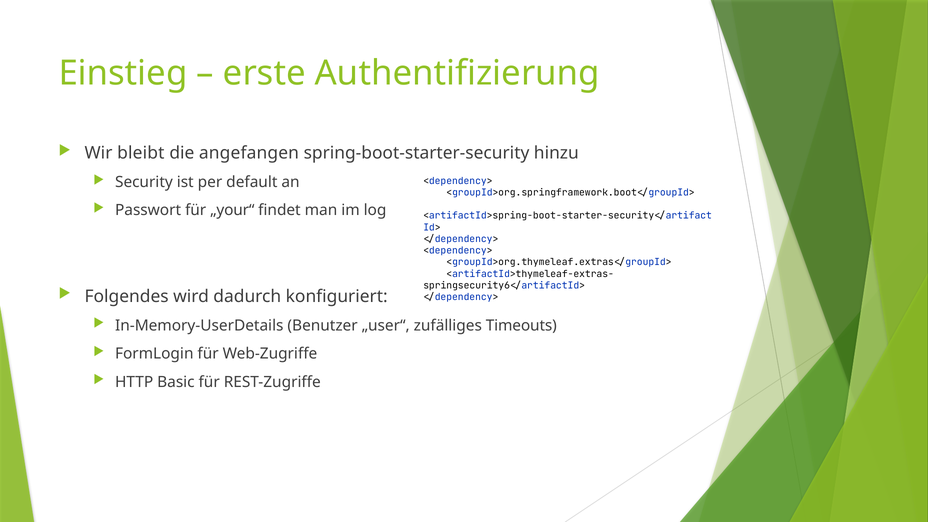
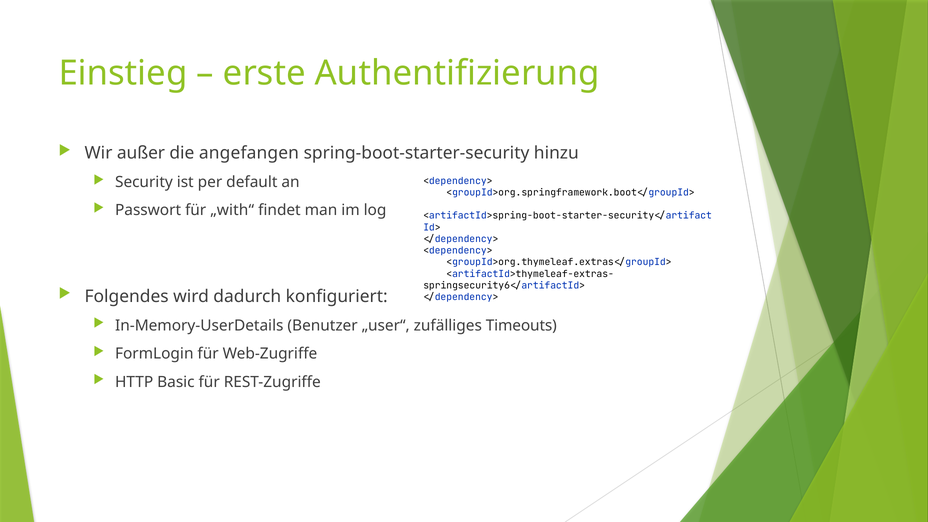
bleibt: bleibt -> außer
„your“: „your“ -> „with“
